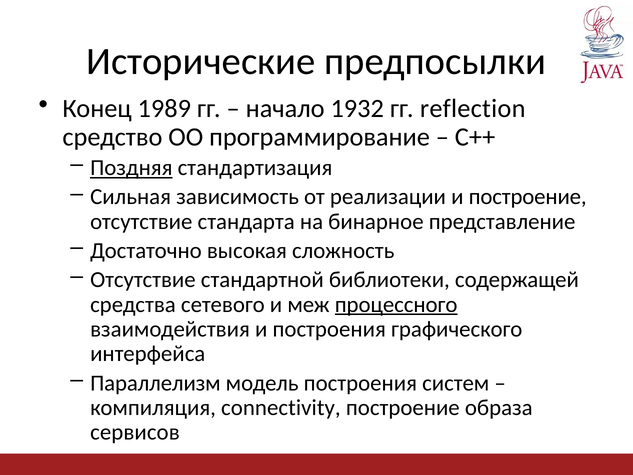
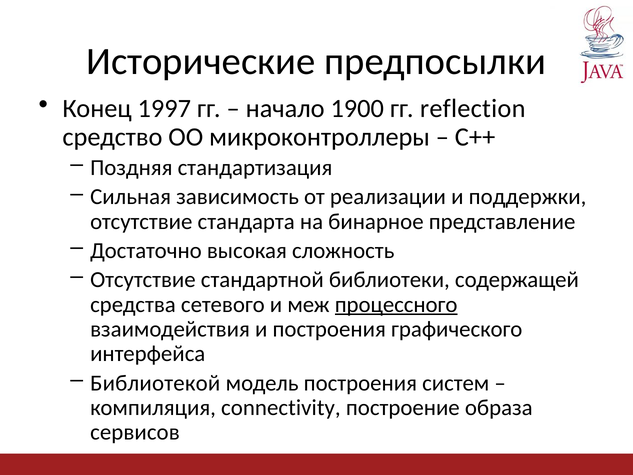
1989: 1989 -> 1997
1932: 1932 -> 1900
программирование: программирование -> микроконтроллеры
Поздняя underline: present -> none
и построение: построение -> поддержки
Параллелизм: Параллелизм -> Библиотекой
